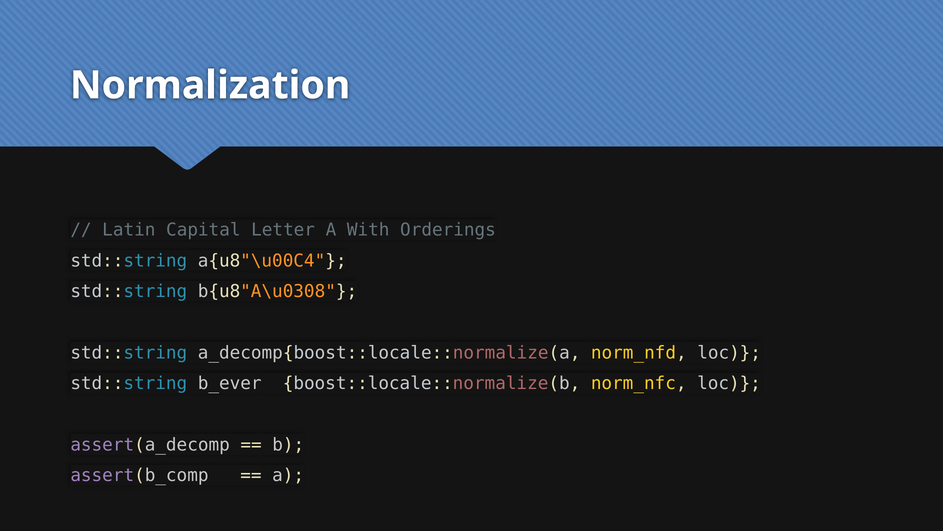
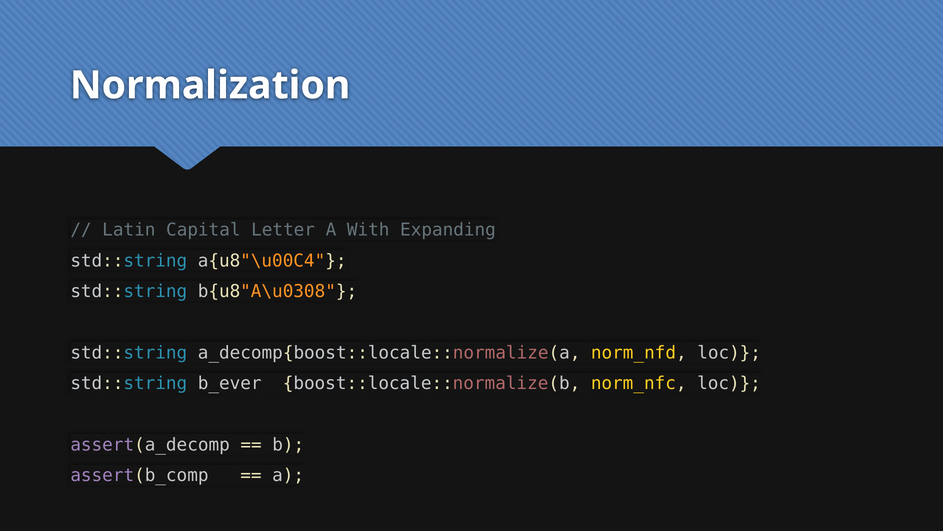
Orderings: Orderings -> Expanding
